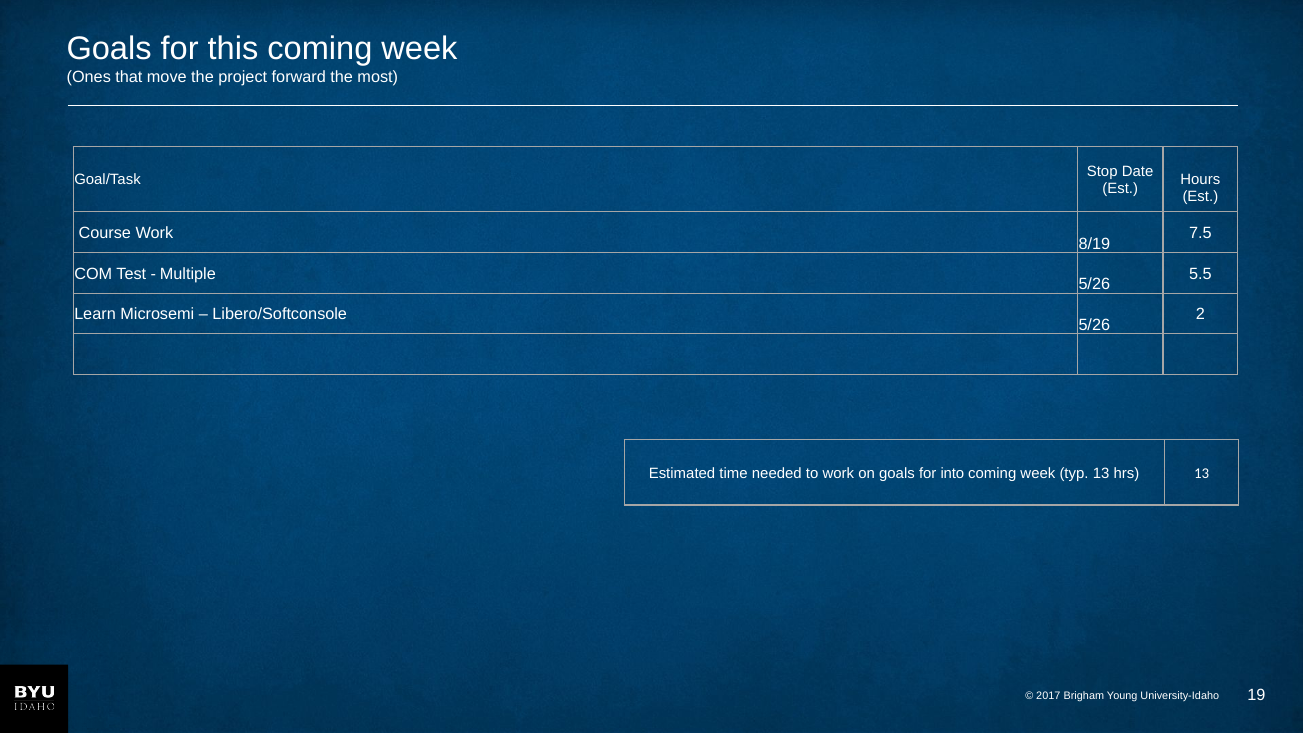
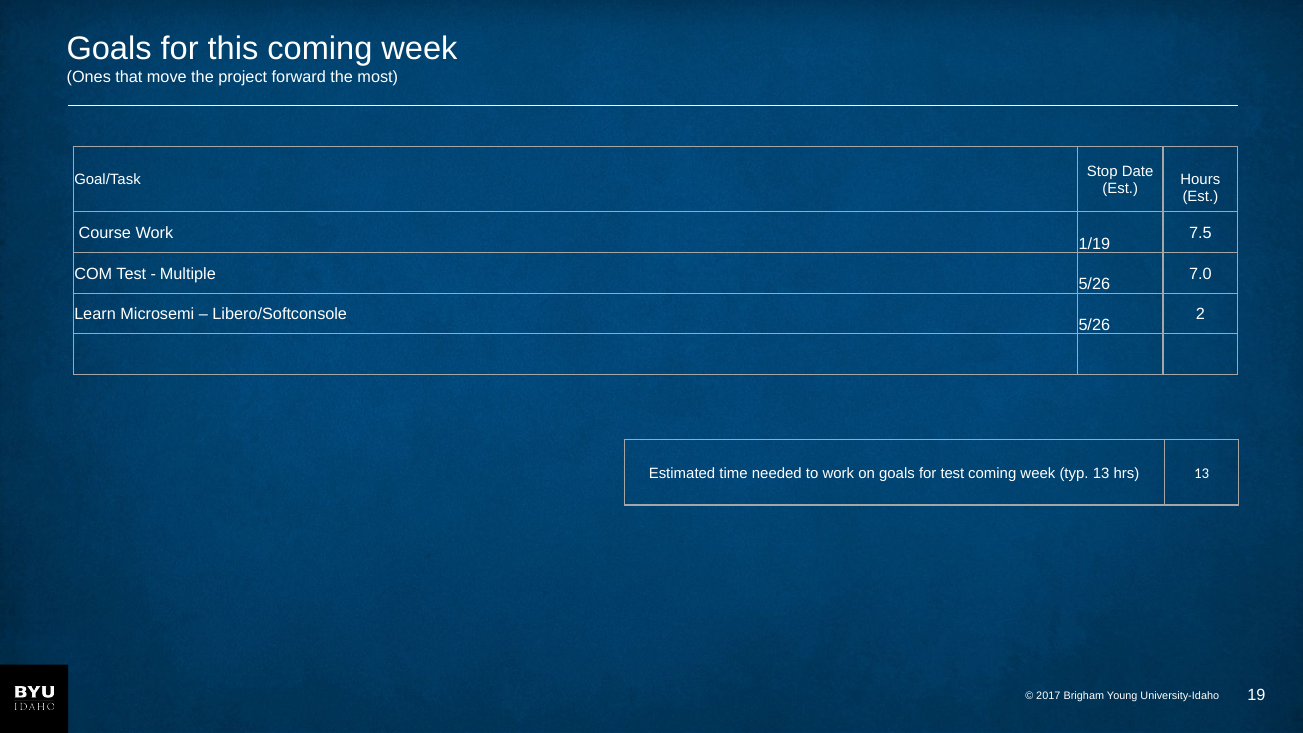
8/19: 8/19 -> 1/19
5.5: 5.5 -> 7.0
for into: into -> test
